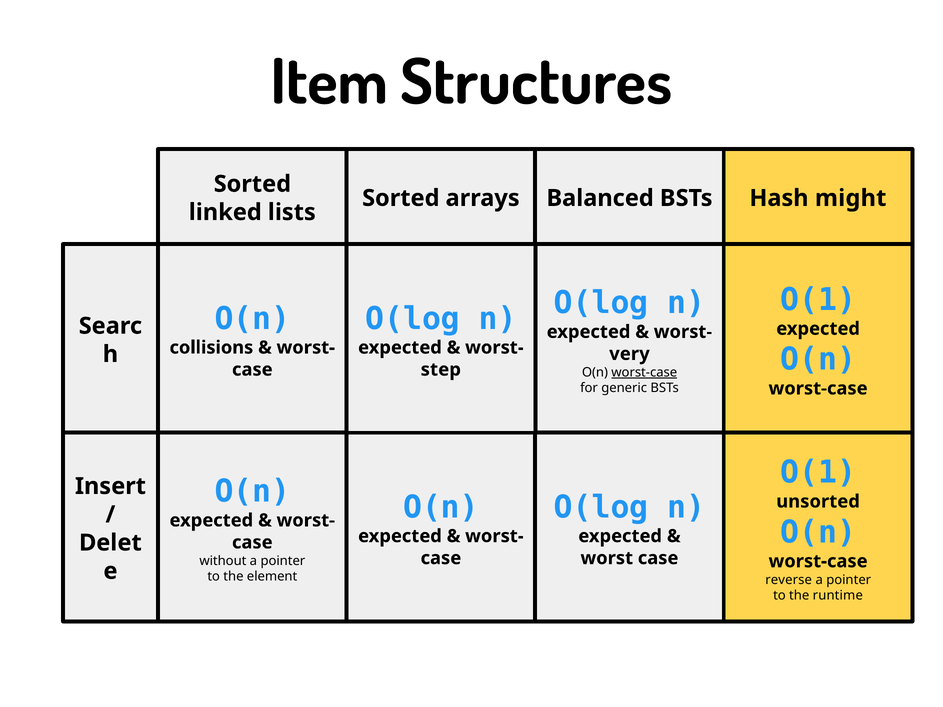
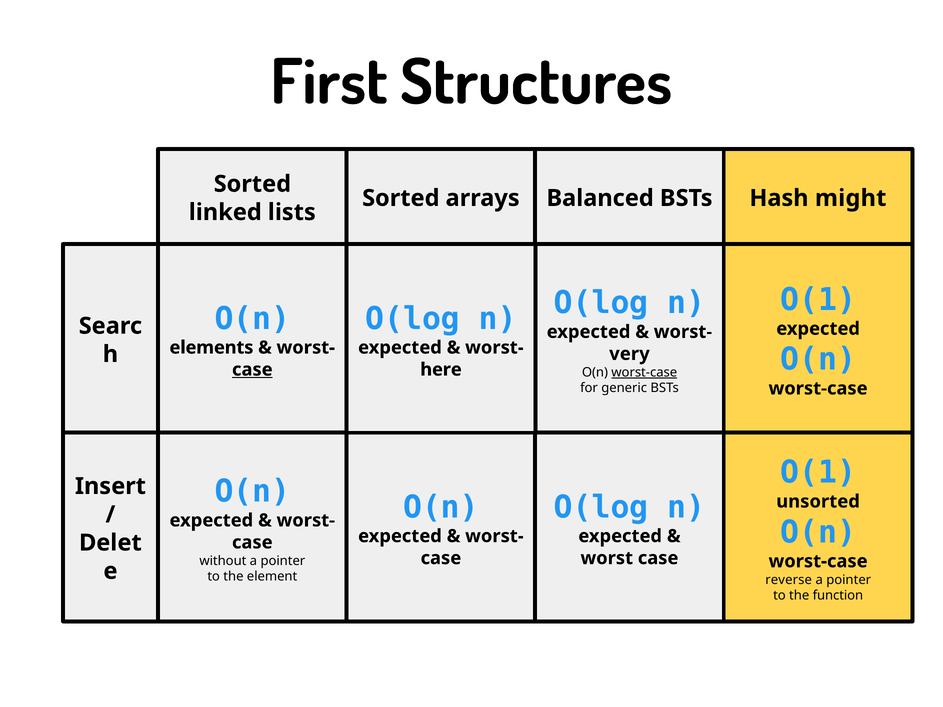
Item: Item -> First
collisions: collisions -> elements
case at (252, 370) underline: none -> present
step: step -> here
runtime: runtime -> function
